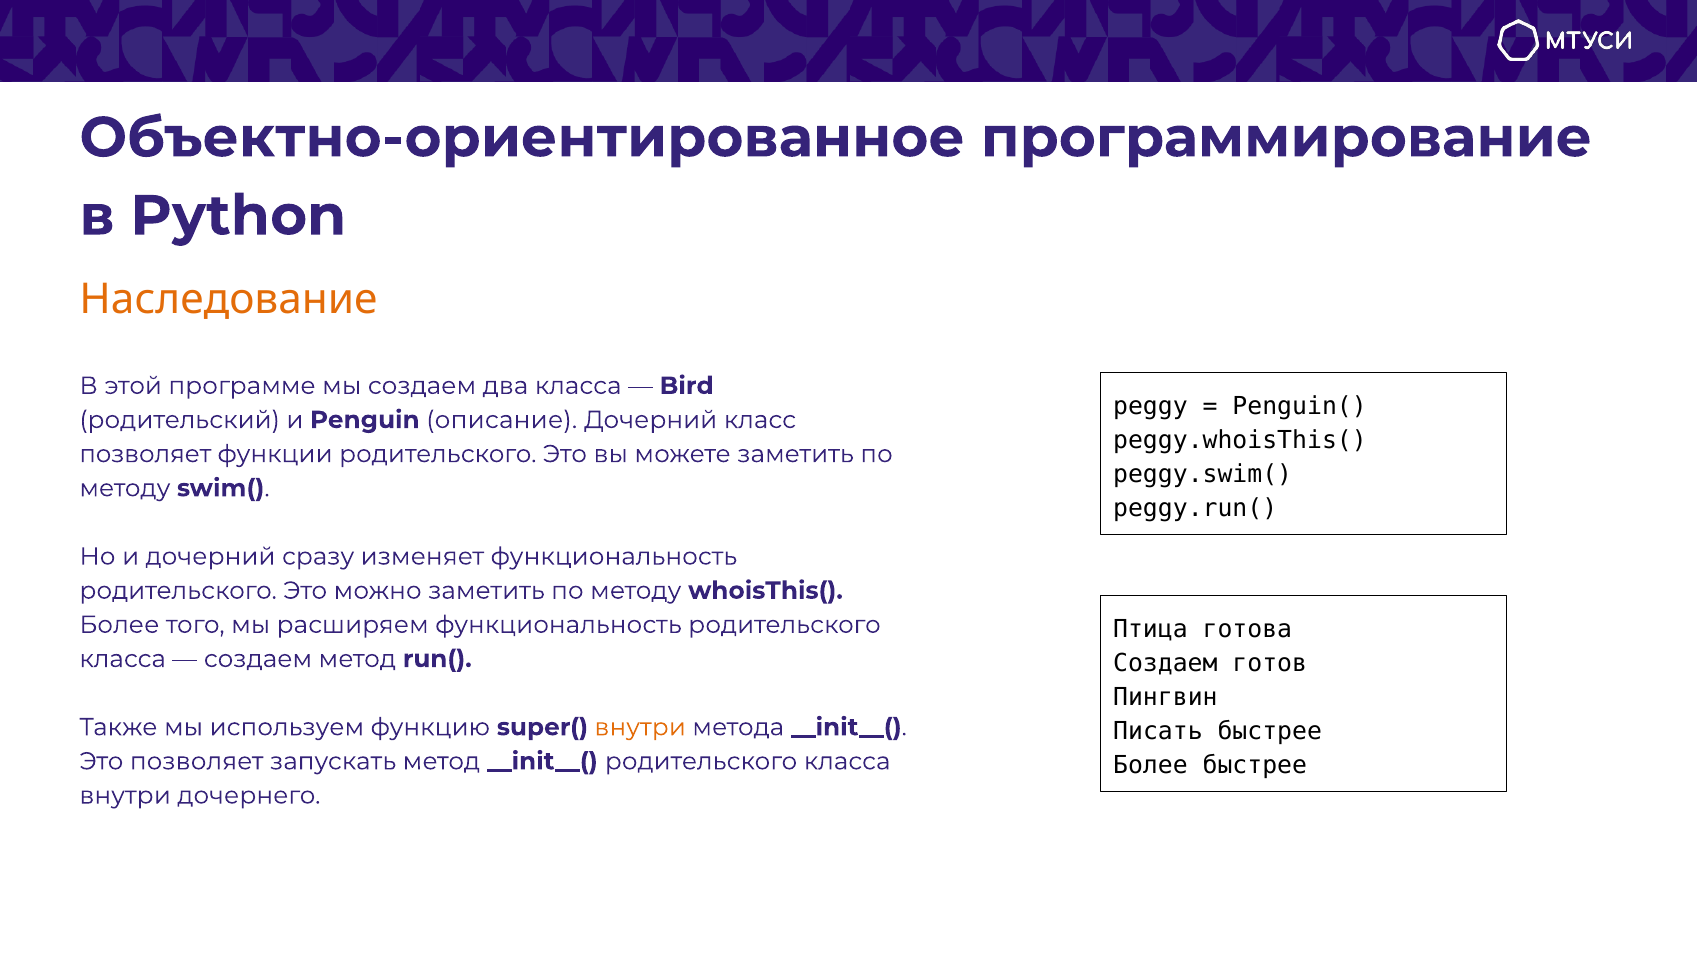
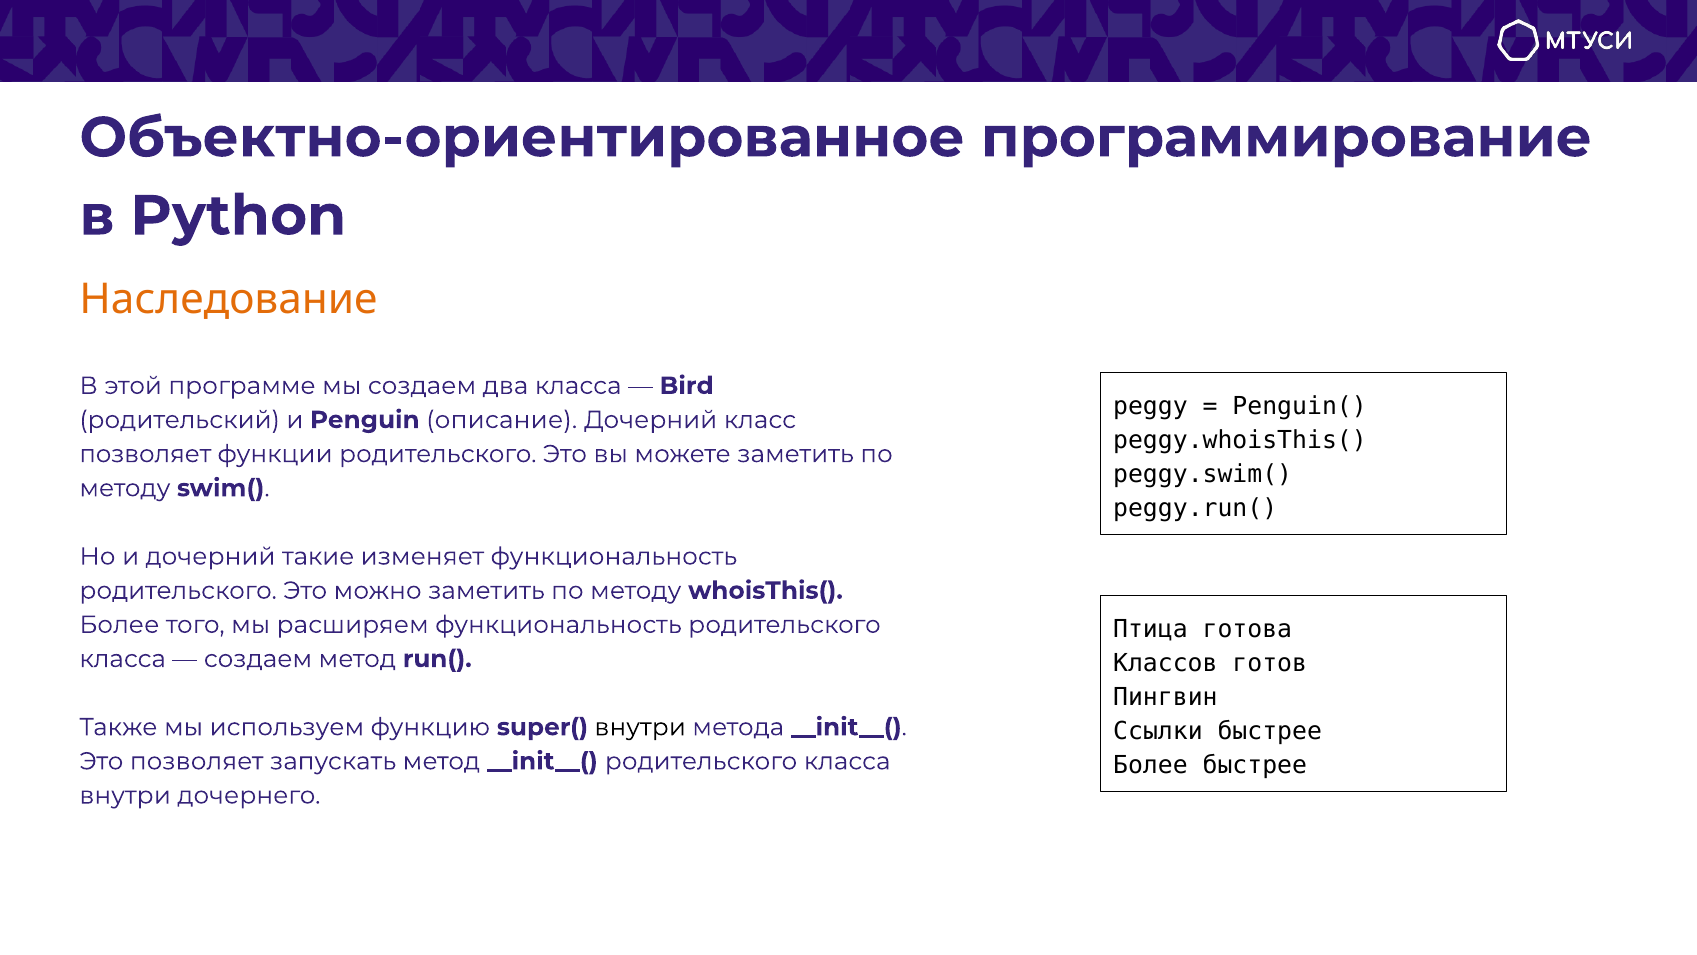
сразу: сразу -> такие
Создаем at (1165, 663): Создаем -> Классов
Писать: Писать -> Ссылки
внутри at (640, 727) colour: orange -> black
